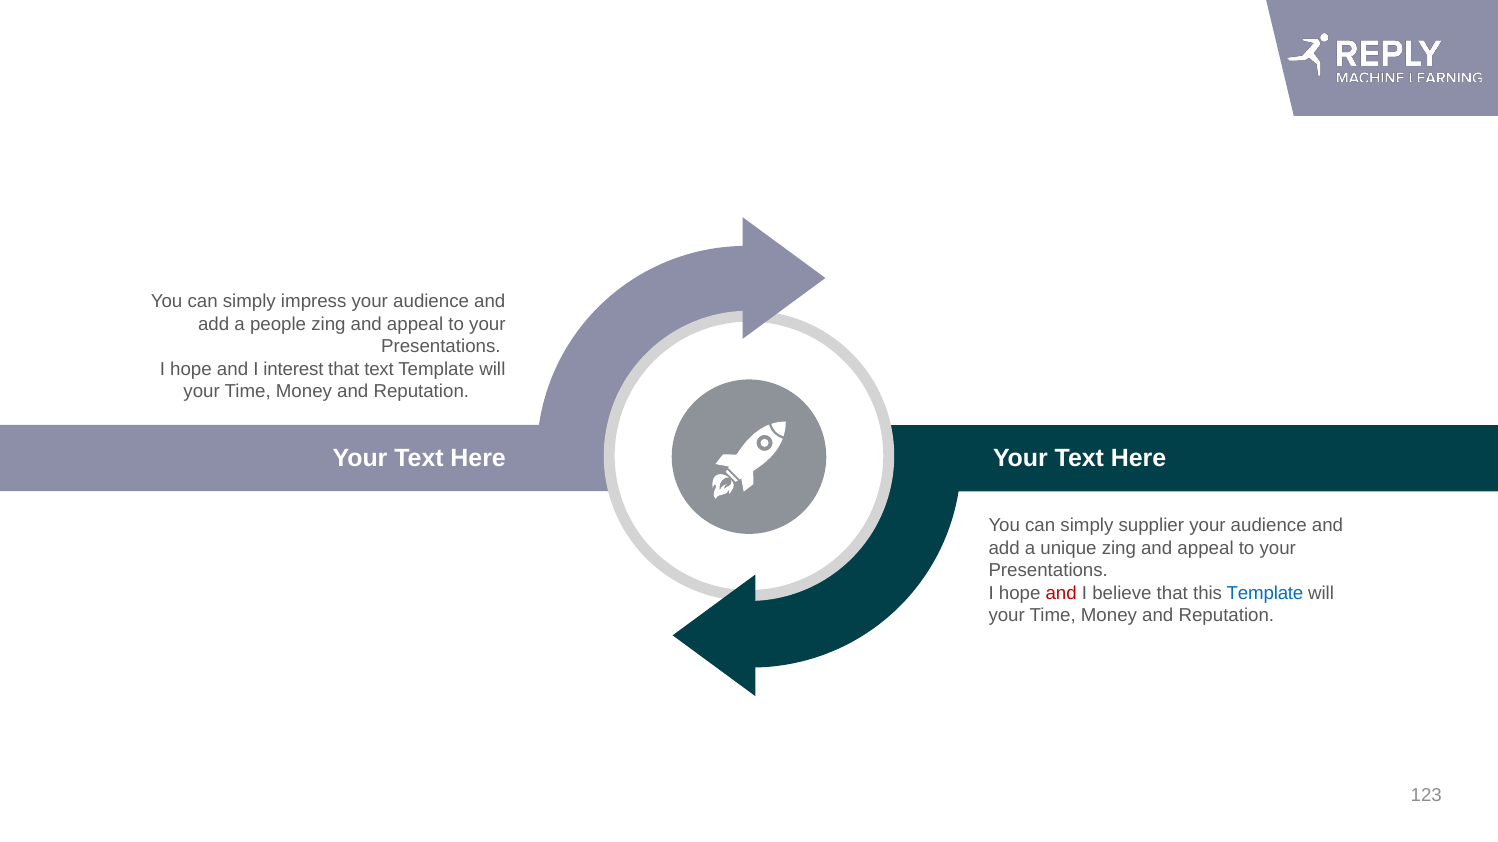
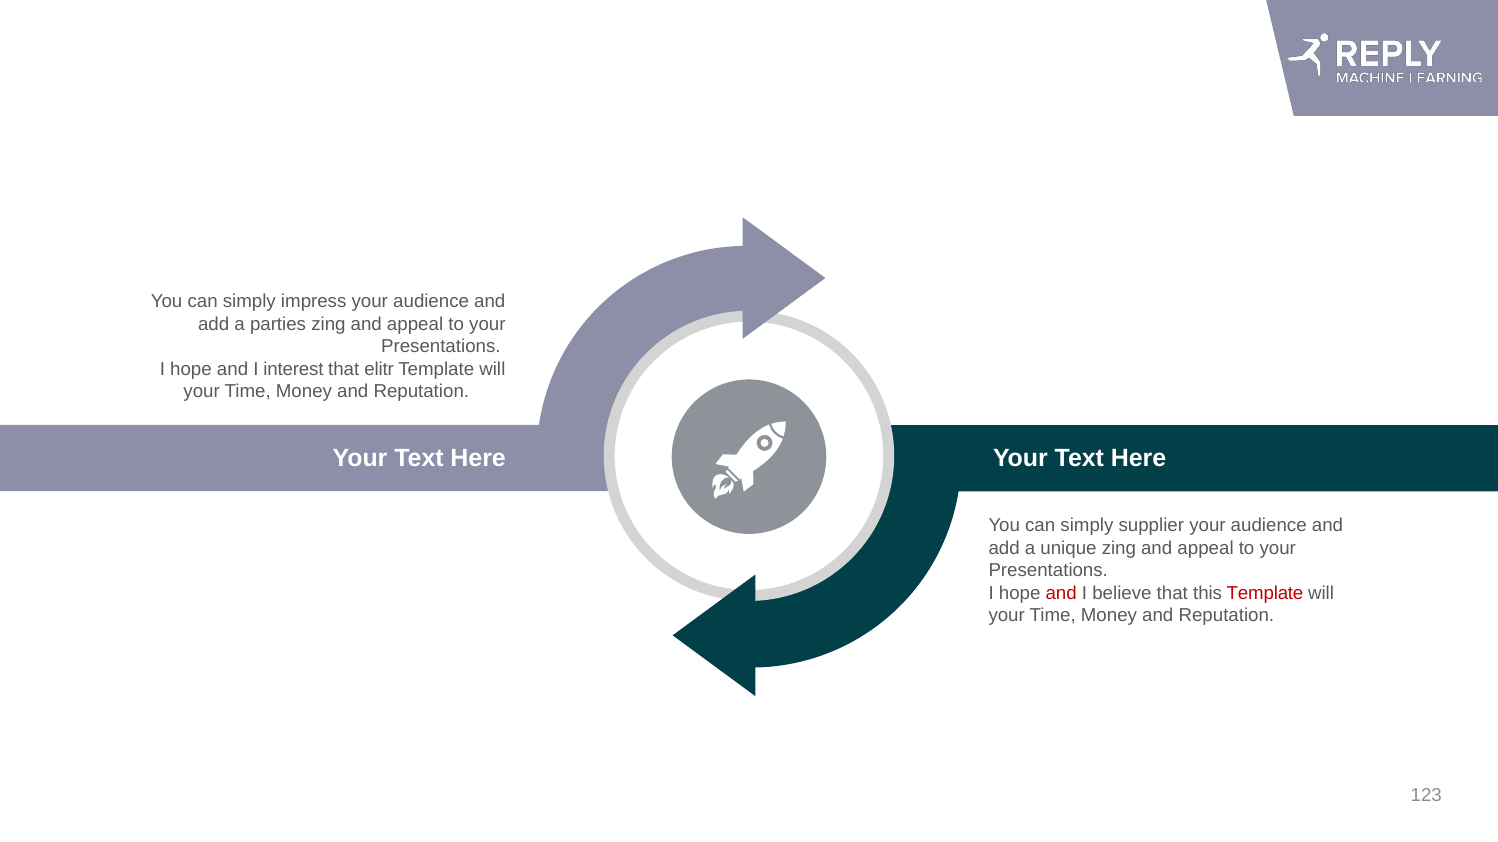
people: people -> parties
that text: text -> elitr
Template at (1265, 593) colour: blue -> red
